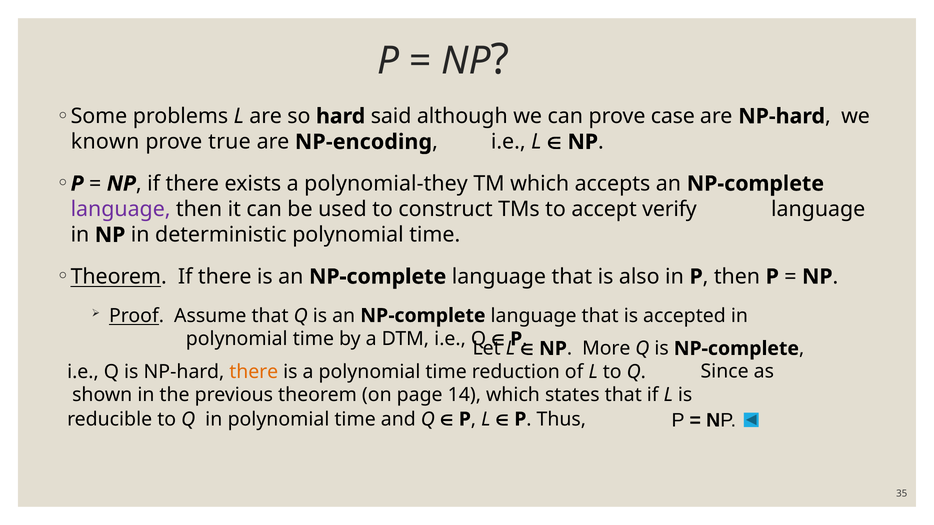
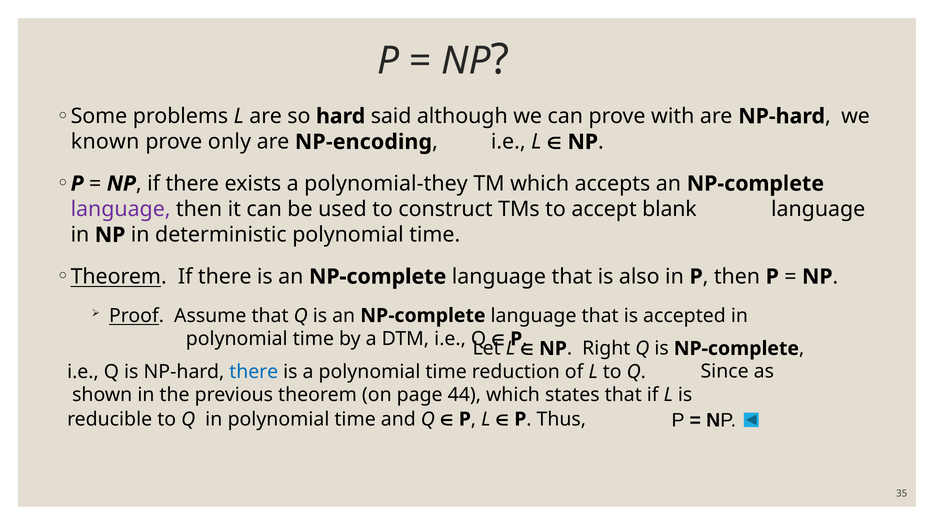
case: case -> with
true: true -> only
verify: verify -> blank
More: More -> Right
there at (254, 372) colour: orange -> blue
14: 14 -> 44
